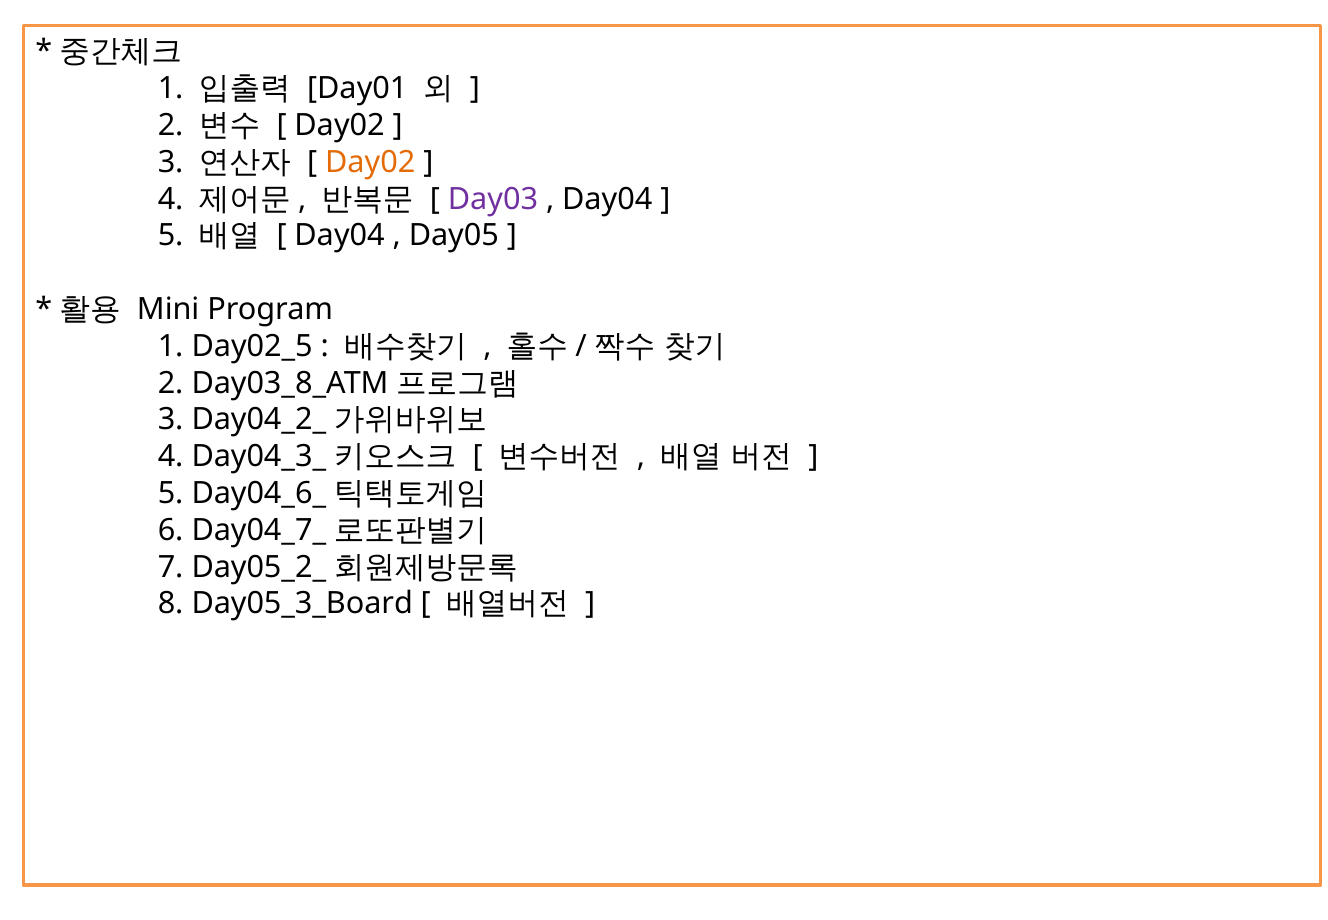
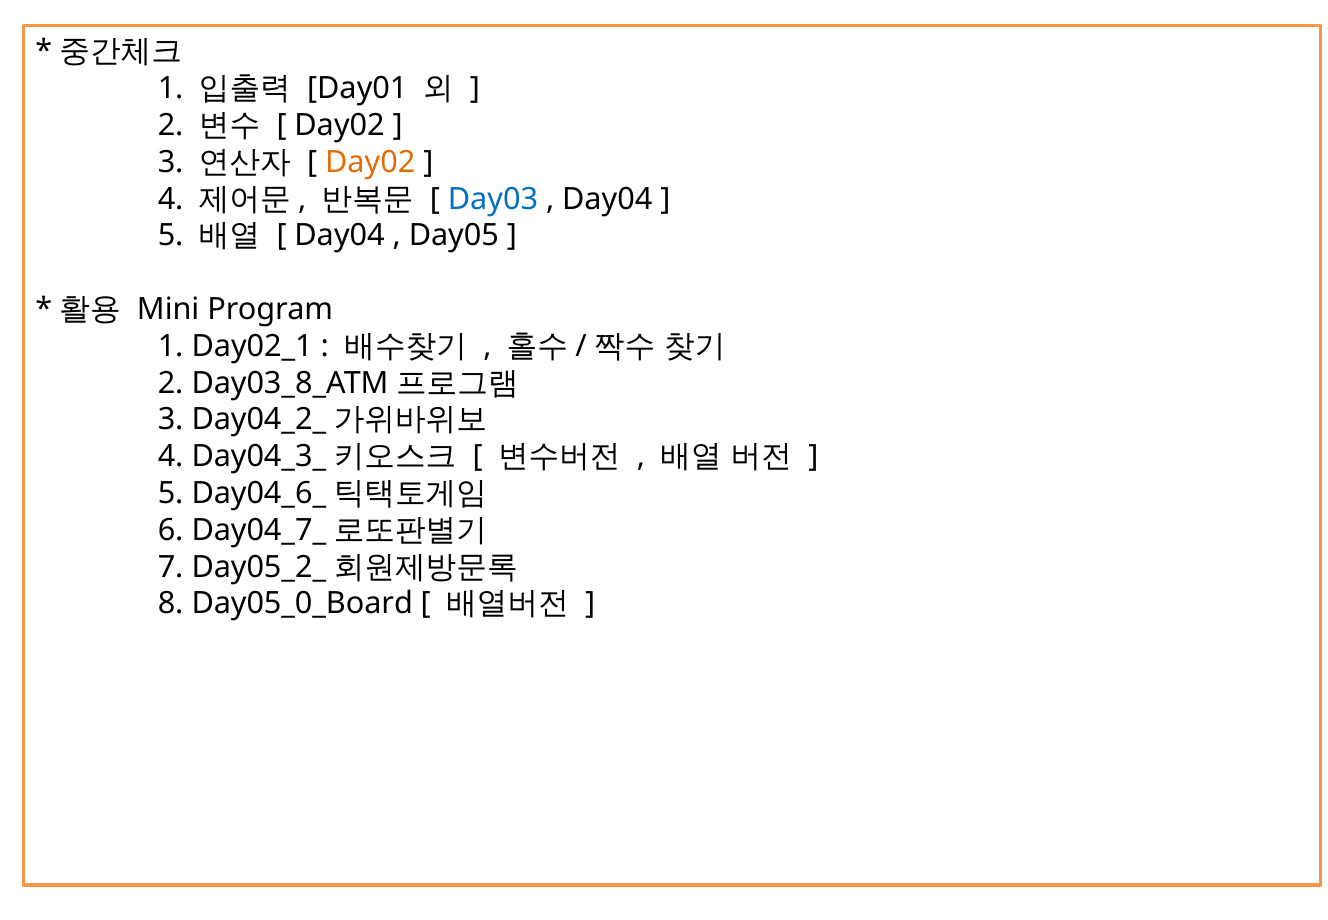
Day03 colour: purple -> blue
Day02_5: Day02_5 -> Day02_1
Day05_3_Board: Day05_3_Board -> Day05_0_Board
